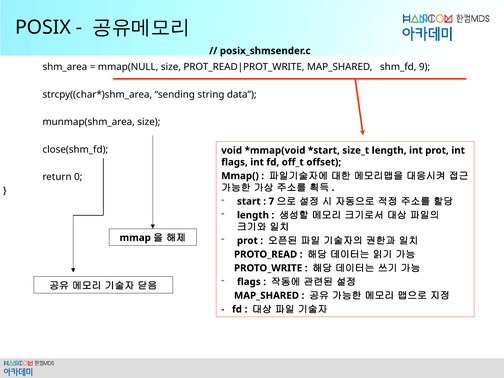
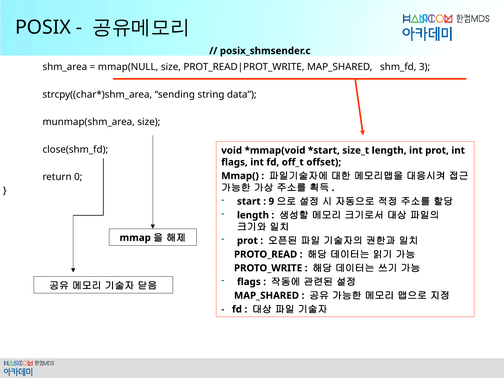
9: 9 -> 3
7: 7 -> 9
